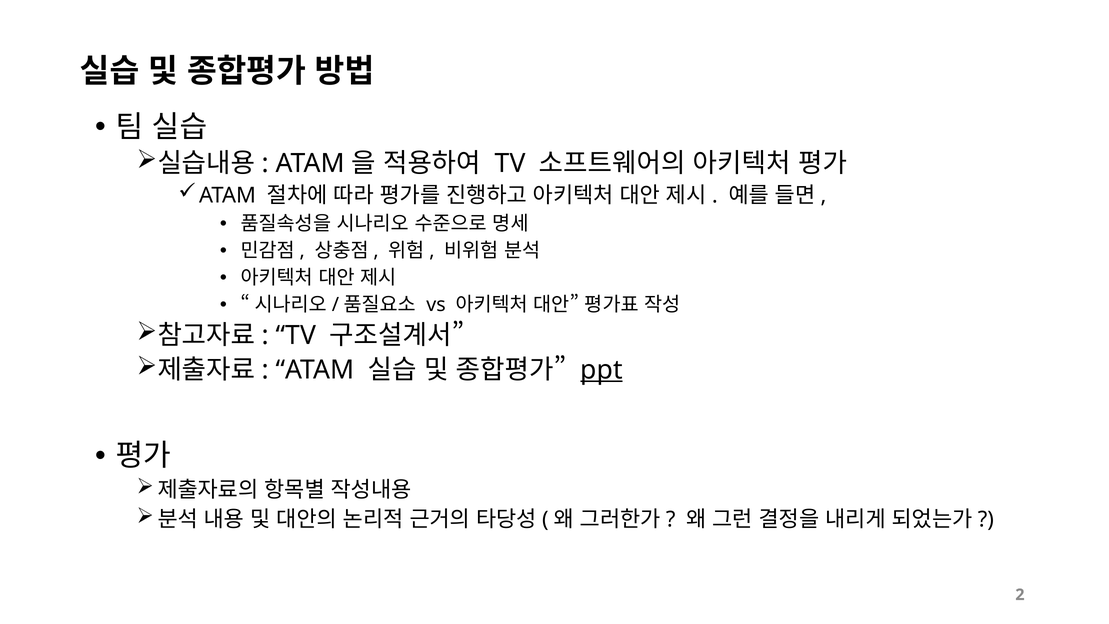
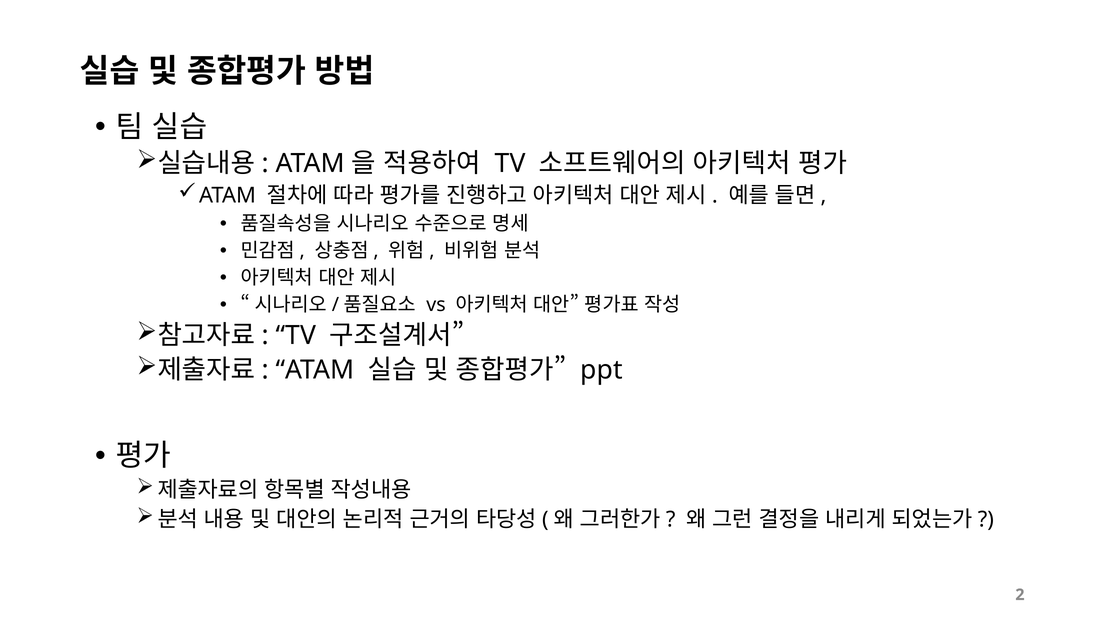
ppt underline: present -> none
